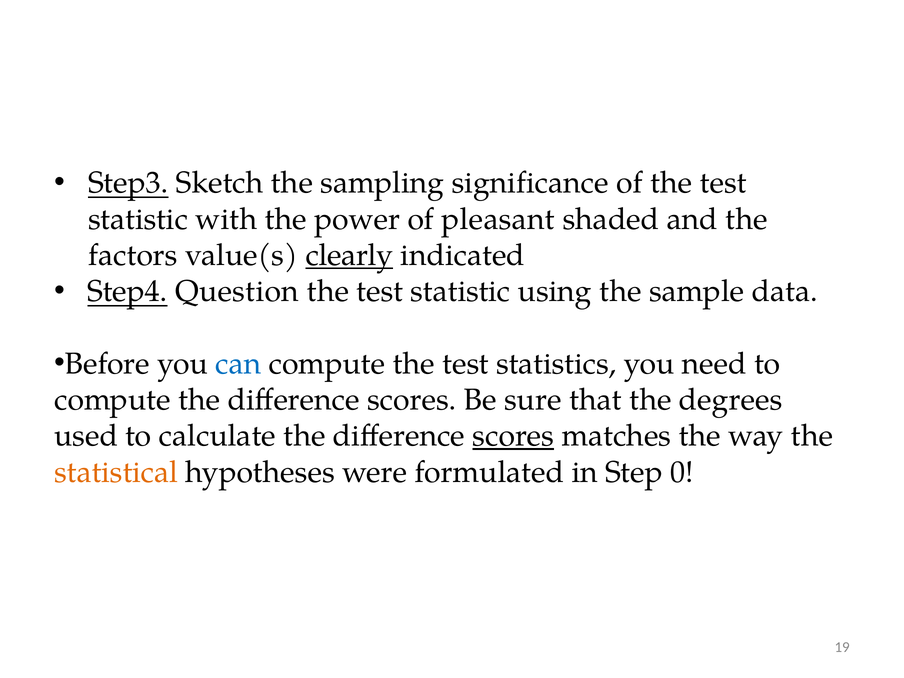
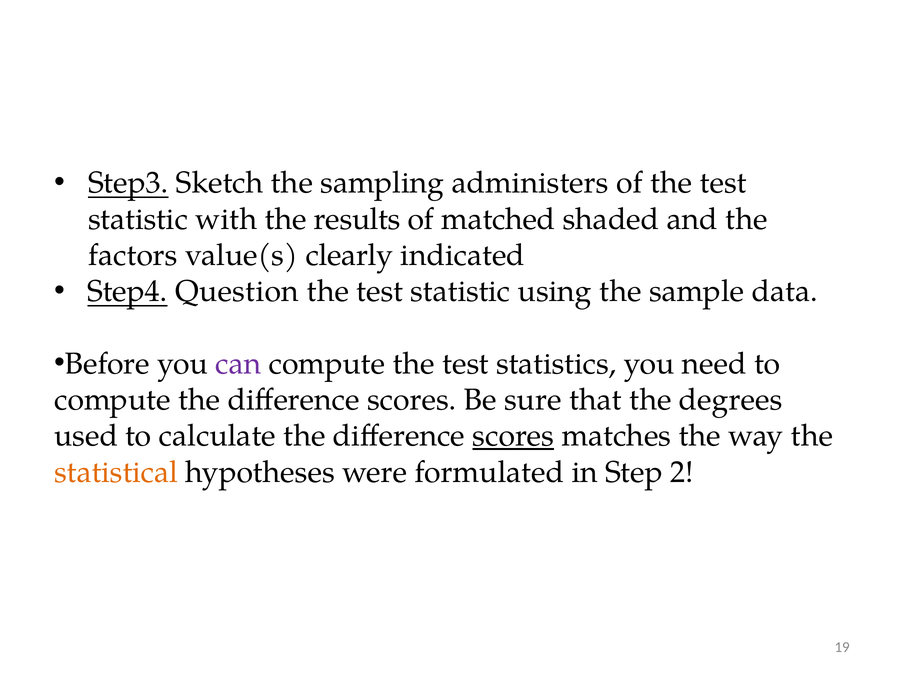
significance: significance -> administers
power: power -> results
pleasant: pleasant -> matched
clearly underline: present -> none
can colour: blue -> purple
0: 0 -> 2
